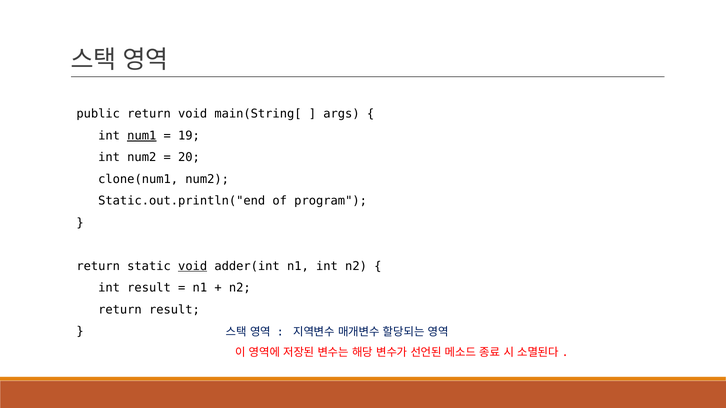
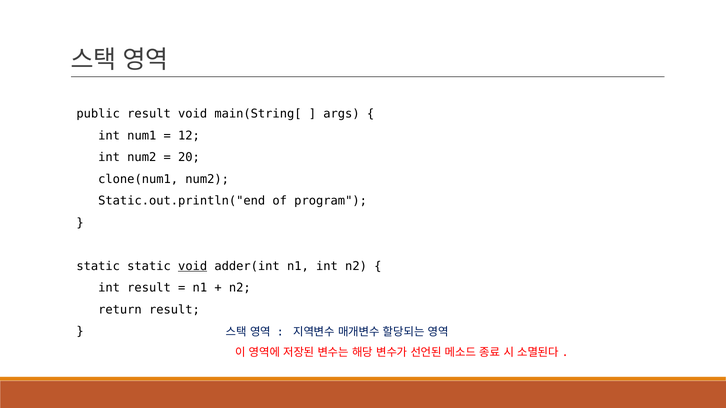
public return: return -> result
num1 underline: present -> none
19: 19 -> 12
return at (98, 266): return -> static
